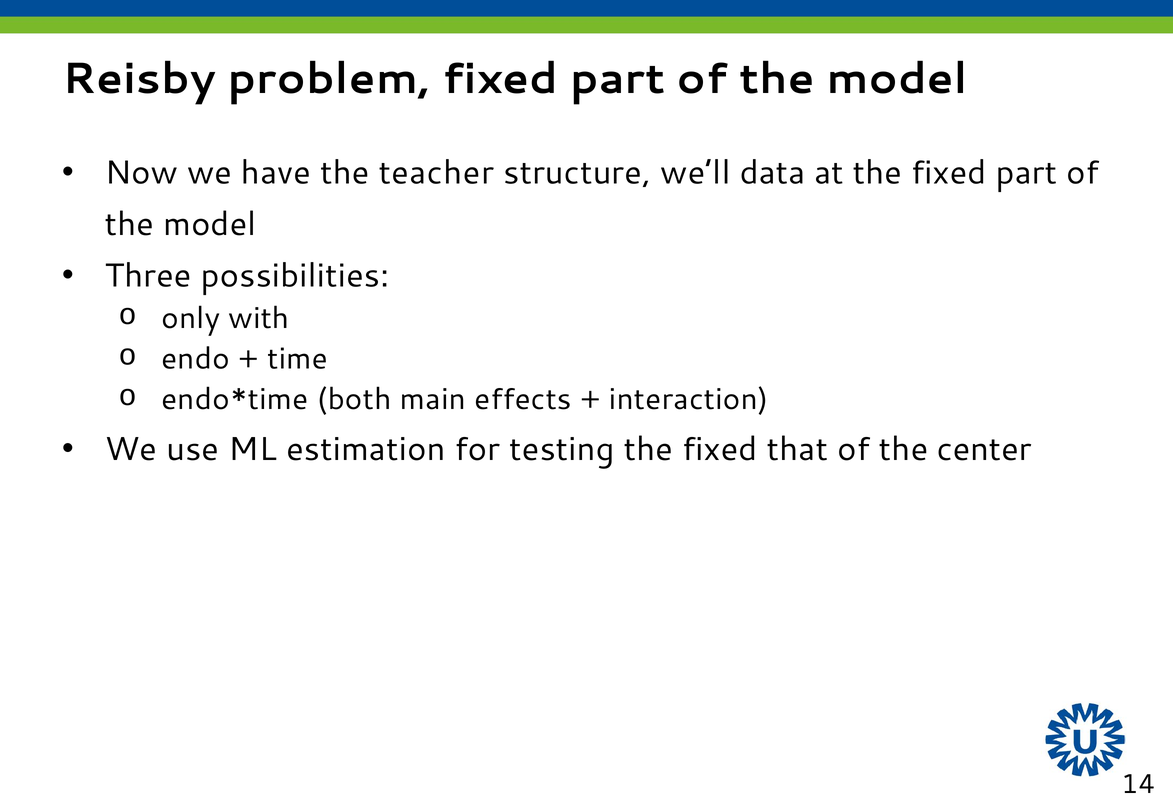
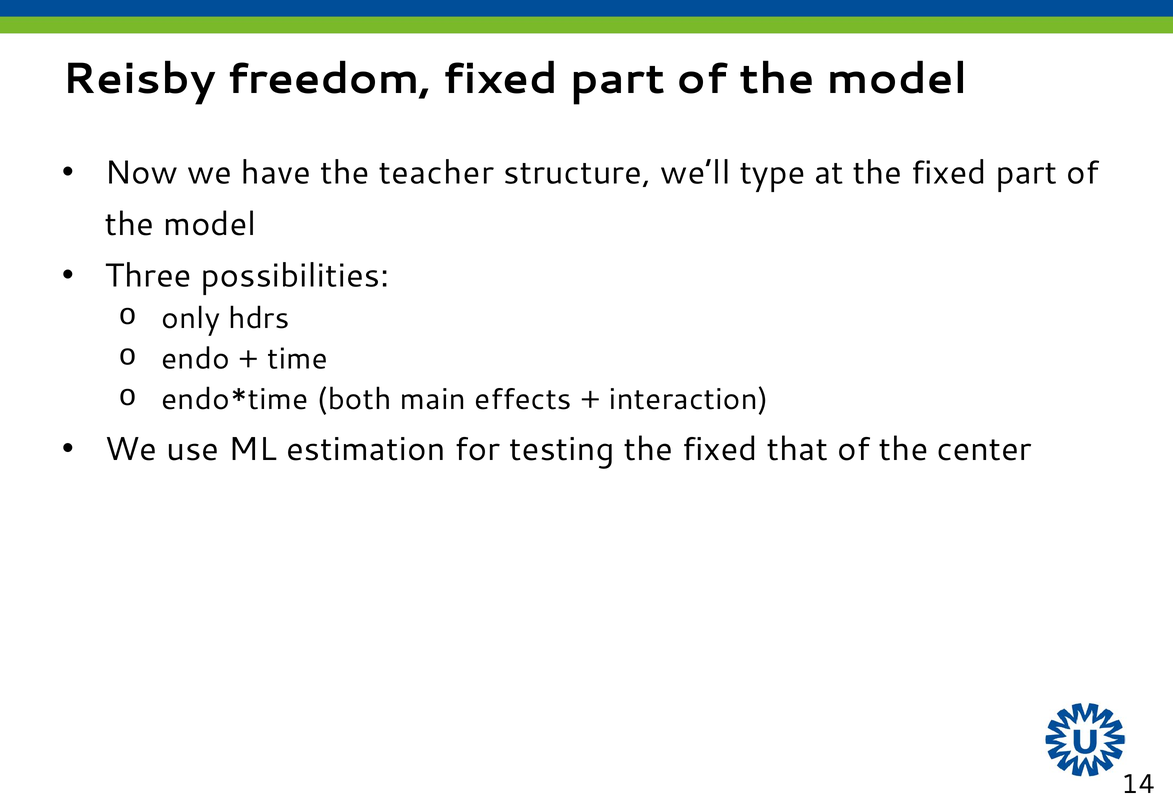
problem: problem -> freedom
data: data -> type
with: with -> hdrs
